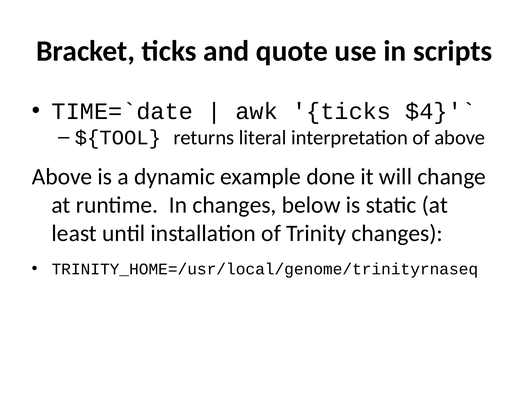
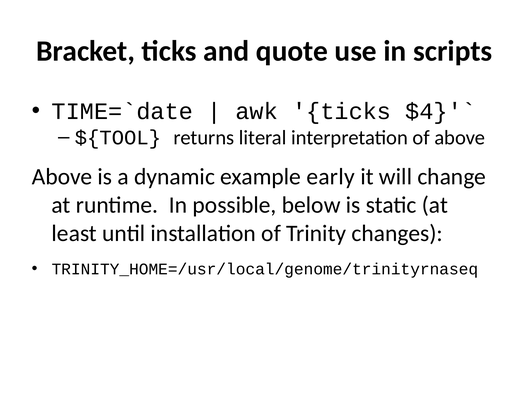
done: done -> early
In changes: changes -> possible
